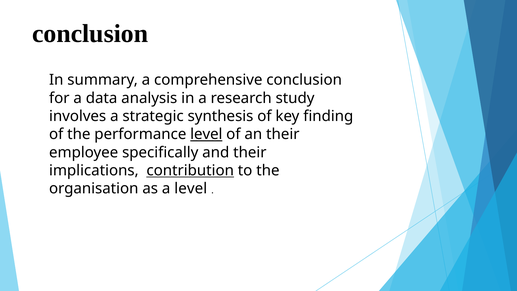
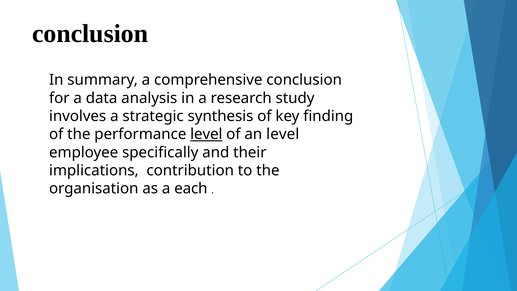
an their: their -> level
contribution underline: present -> none
a level: level -> each
